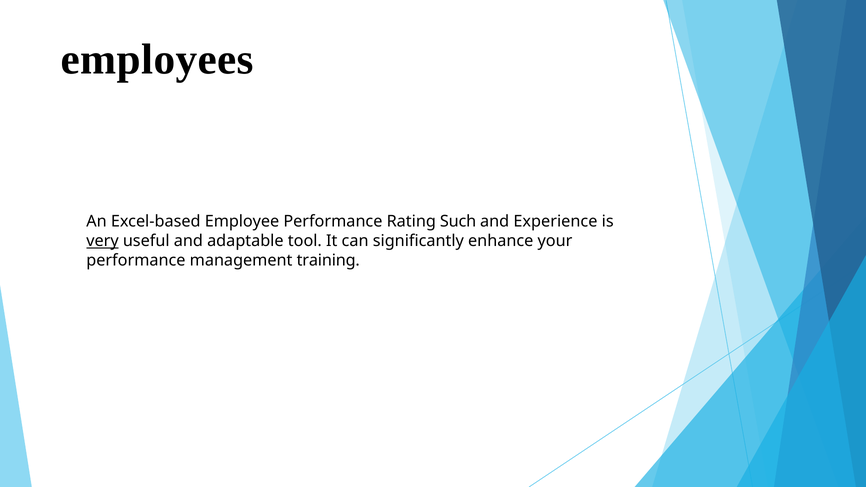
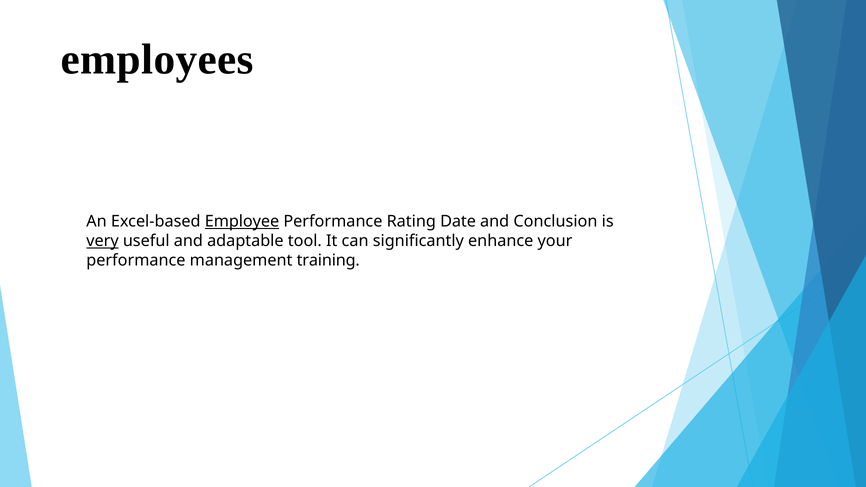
Employee underline: none -> present
Such: Such -> Date
Experience: Experience -> Conclusion
